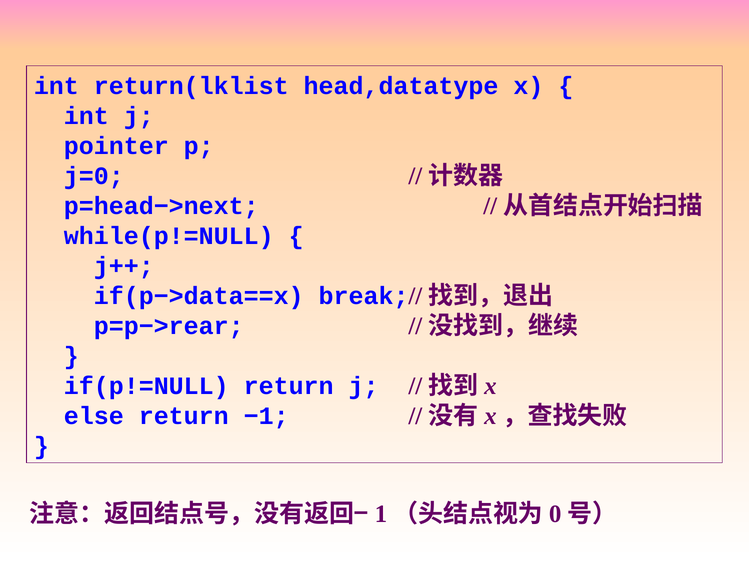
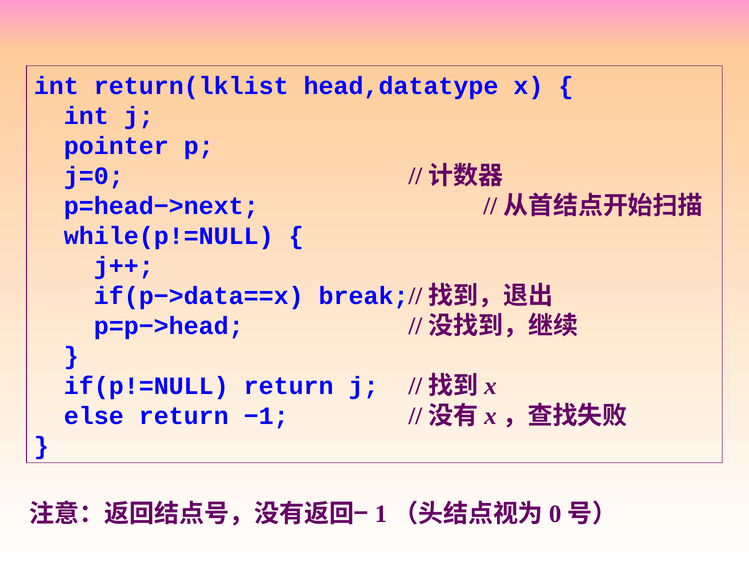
p=p−>rear: p=p−>rear -> p=p−>head
